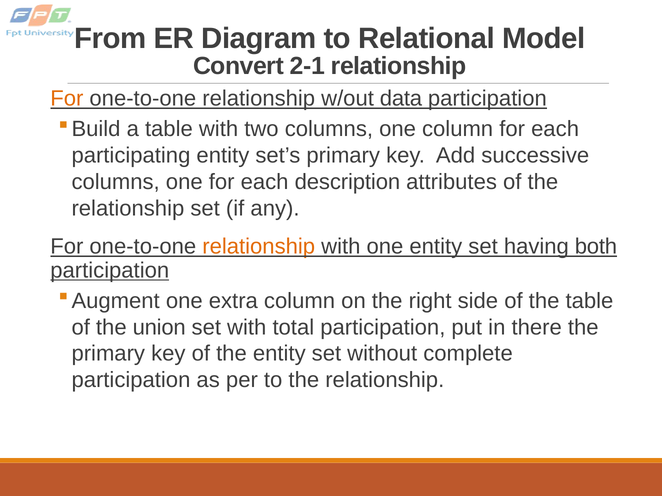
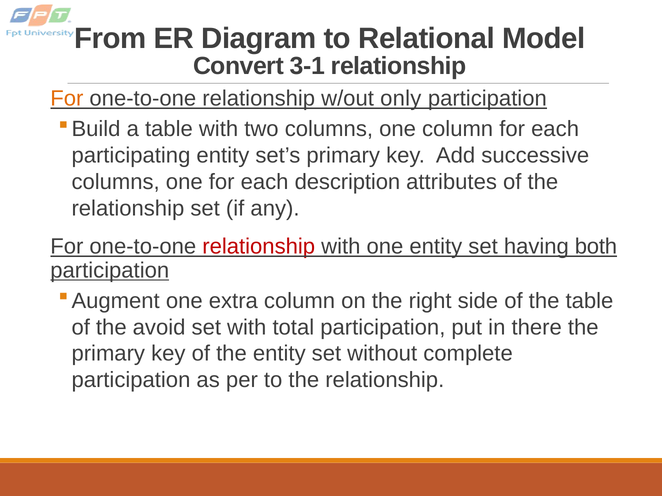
2-1: 2-1 -> 3-1
data: data -> only
relationship at (259, 247) colour: orange -> red
union: union -> avoid
